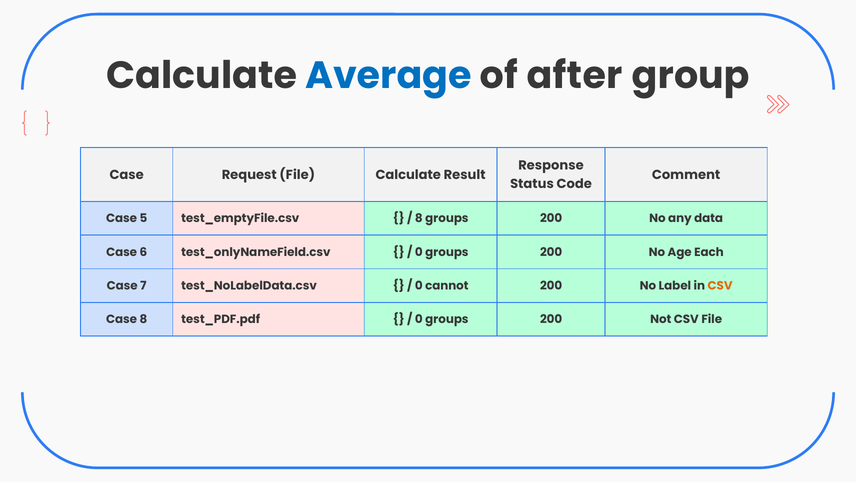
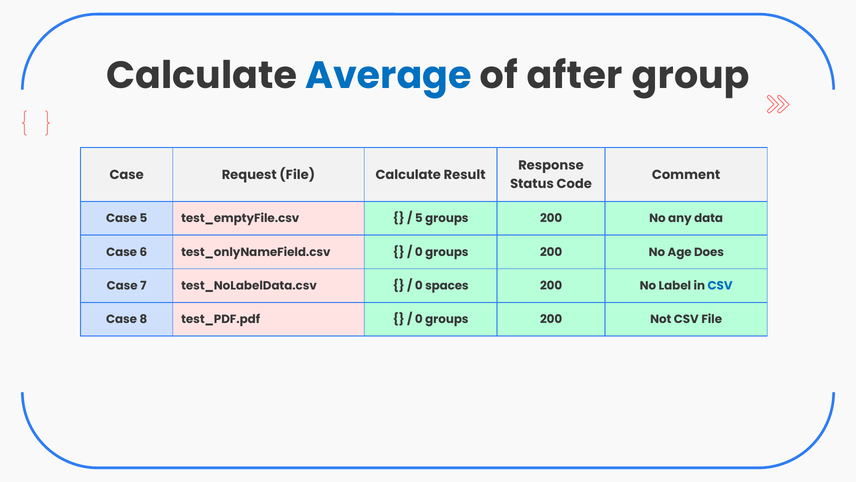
8 at (419, 218): 8 -> 5
Each: Each -> Does
cannot: cannot -> spaces
CSV at (720, 285) colour: orange -> blue
